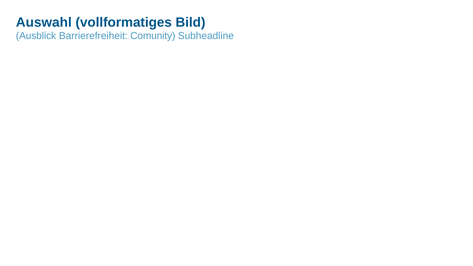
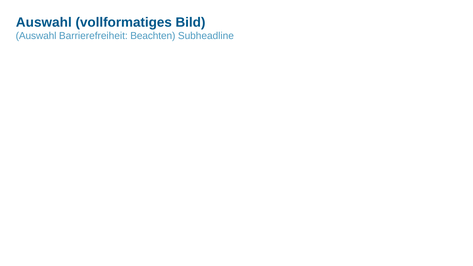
Ausblick at (36, 36): Ausblick -> Auswahl
Comunity: Comunity -> Beachten
